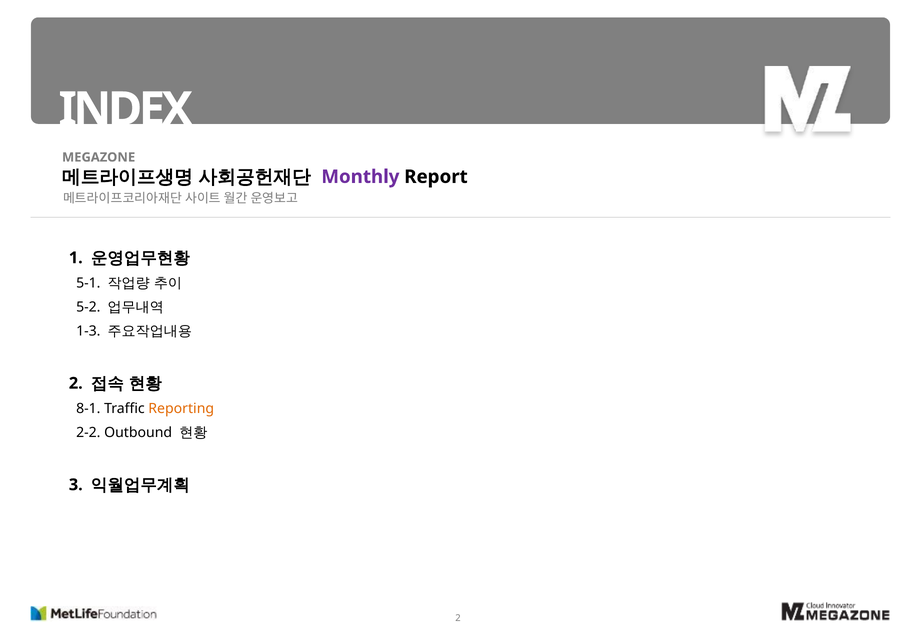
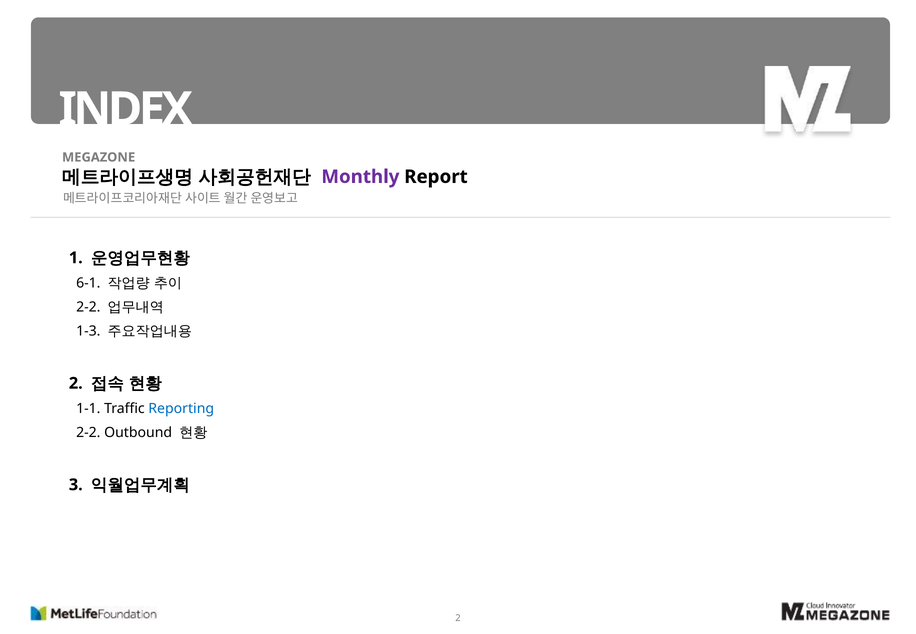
5-1: 5-1 -> 6-1
5-2 at (88, 307): 5-2 -> 2-2
8-1: 8-1 -> 1-1
Reporting colour: orange -> blue
